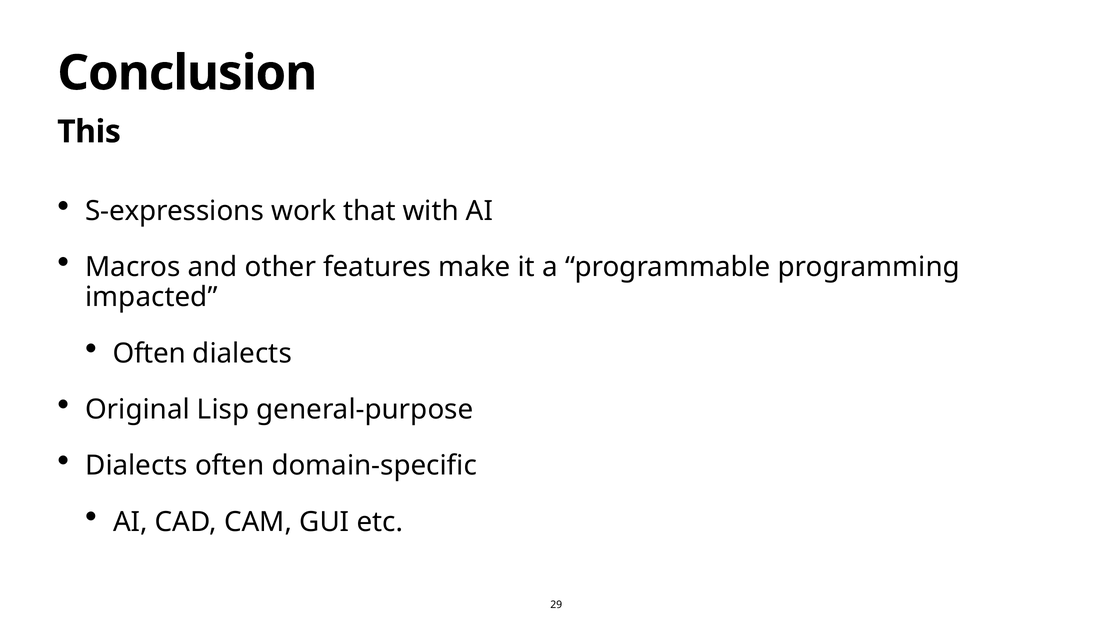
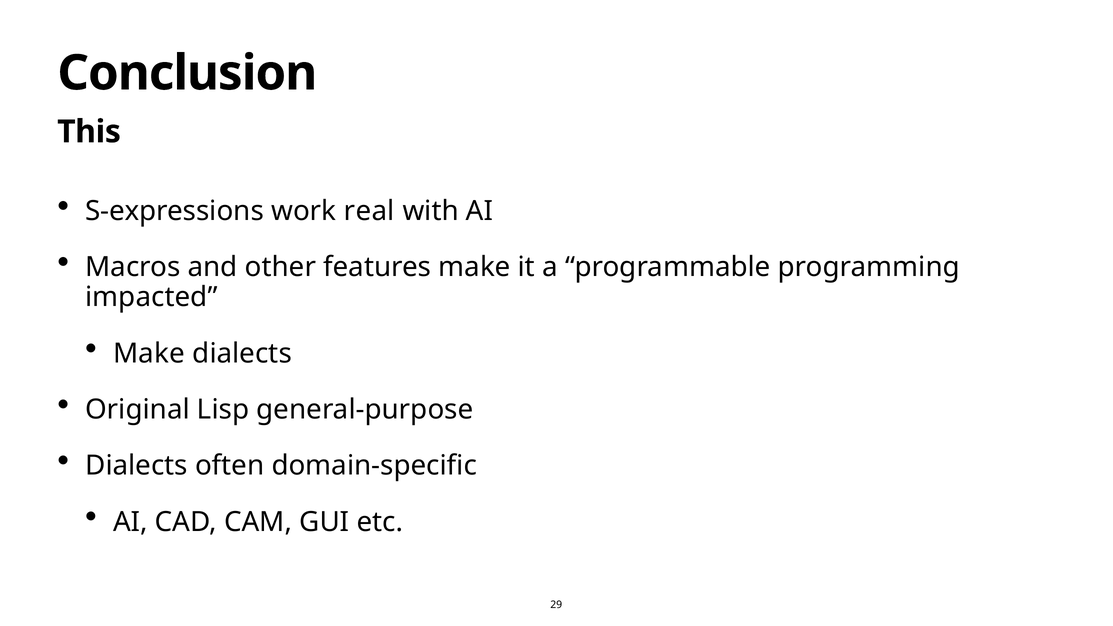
that: that -> real
Often at (149, 353): Often -> Make
